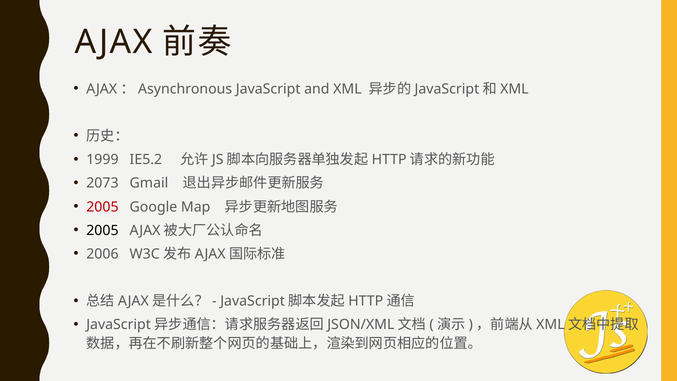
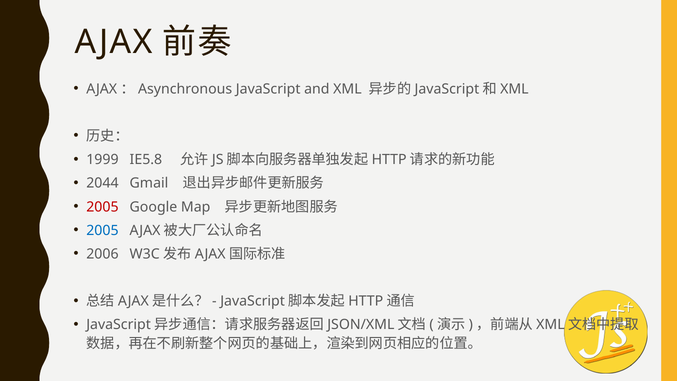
IE5.2: IE5.2 -> IE5.8
2073: 2073 -> 2044
2005 at (102, 230) colour: black -> blue
